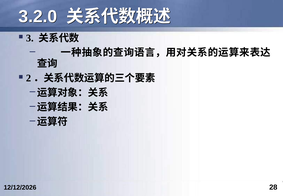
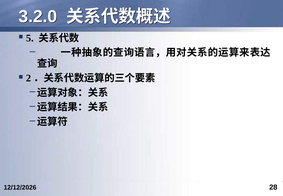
3: 3 -> 5
